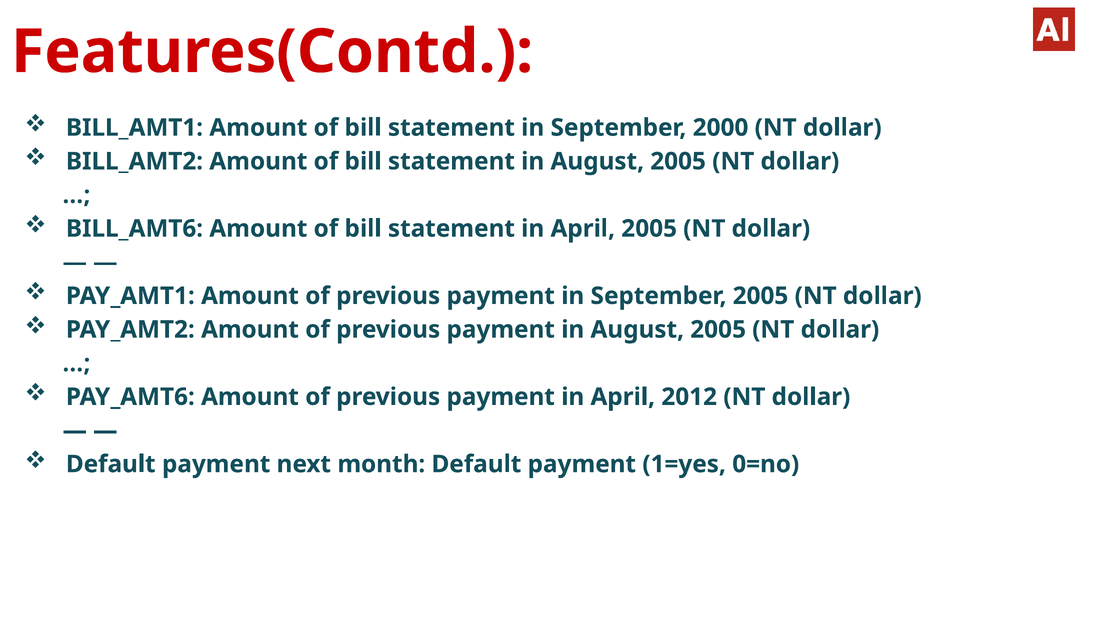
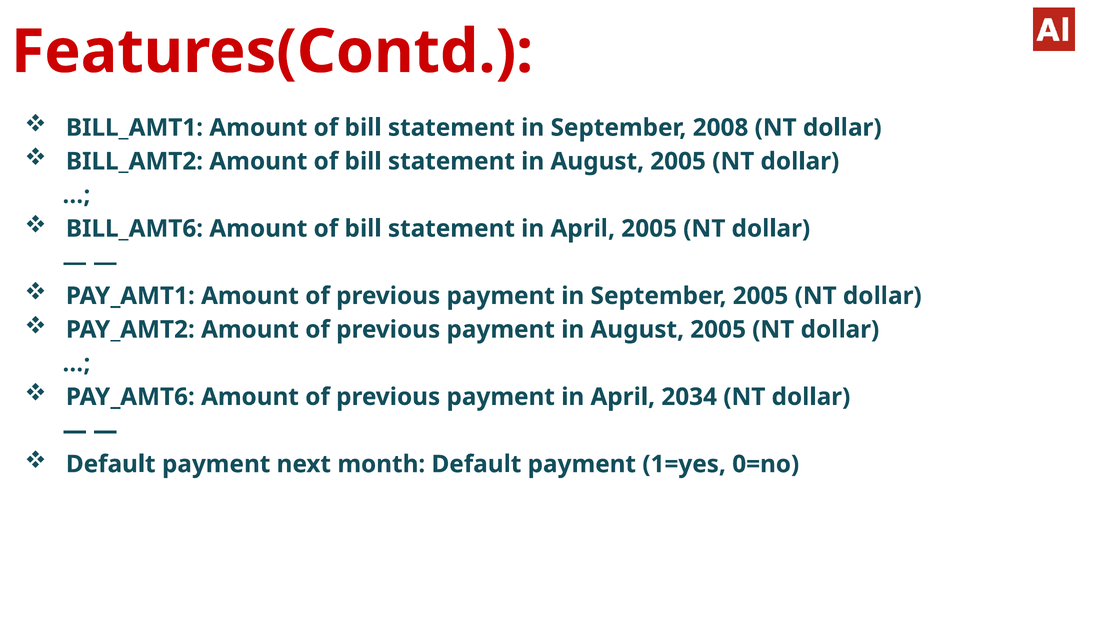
2000: 2000 -> 2008
2012: 2012 -> 2034
